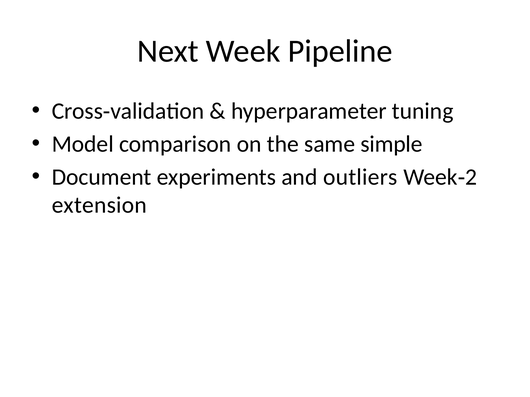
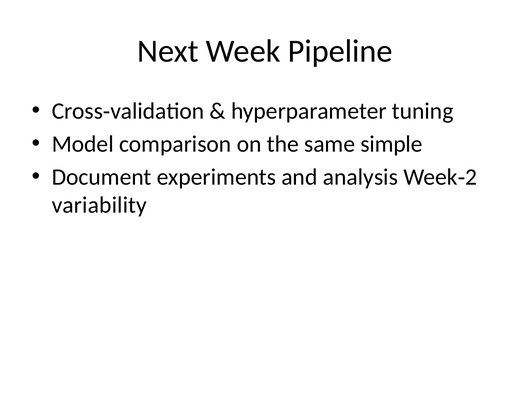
outliers: outliers -> analysis
extension: extension -> variability
